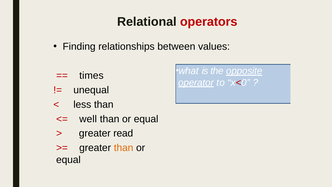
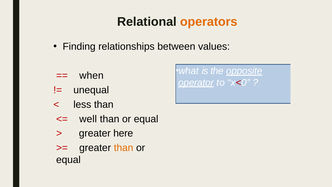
operators colour: red -> orange
times: times -> when
read: read -> here
